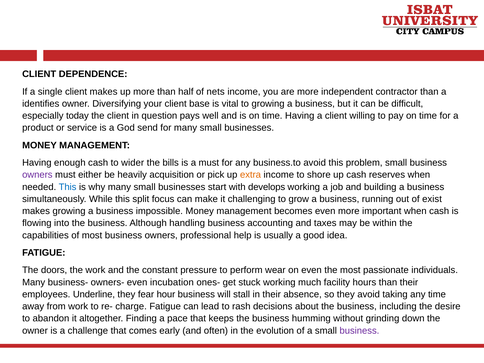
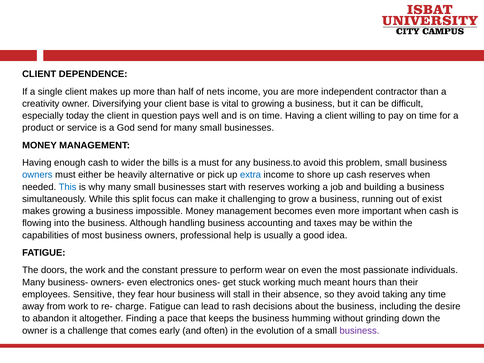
identifies: identifies -> creativity
owners at (37, 175) colour: purple -> blue
acquisition: acquisition -> alternative
extra colour: orange -> blue
with develops: develops -> reserves
incubation: incubation -> electronics
facility: facility -> meant
Underline: Underline -> Sensitive
